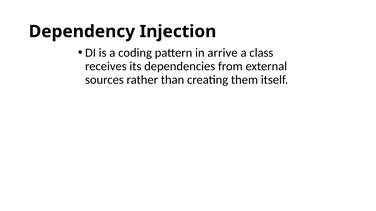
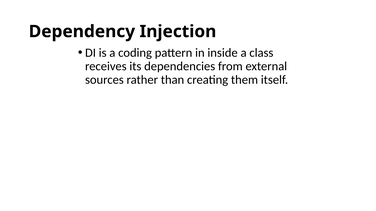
arrive: arrive -> inside
